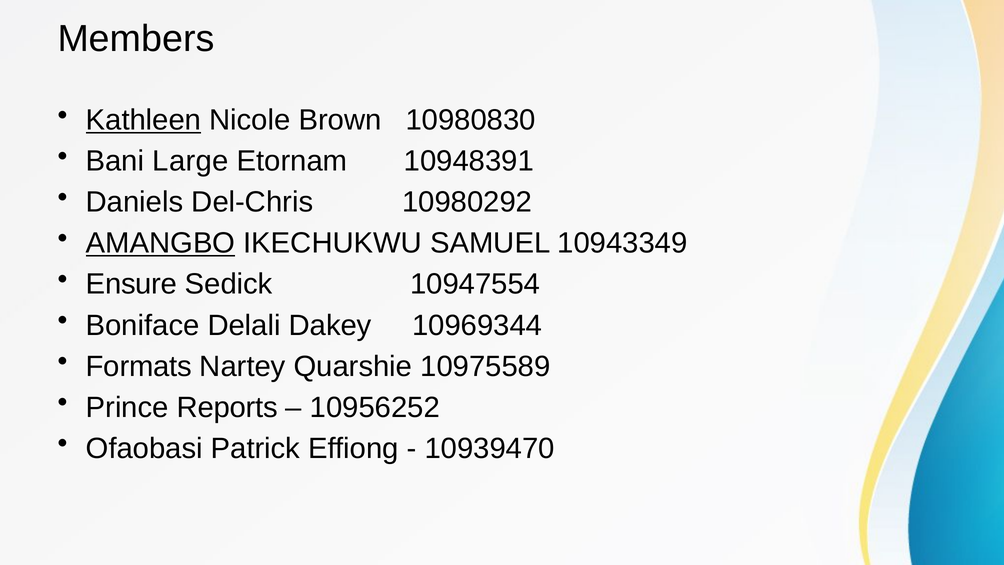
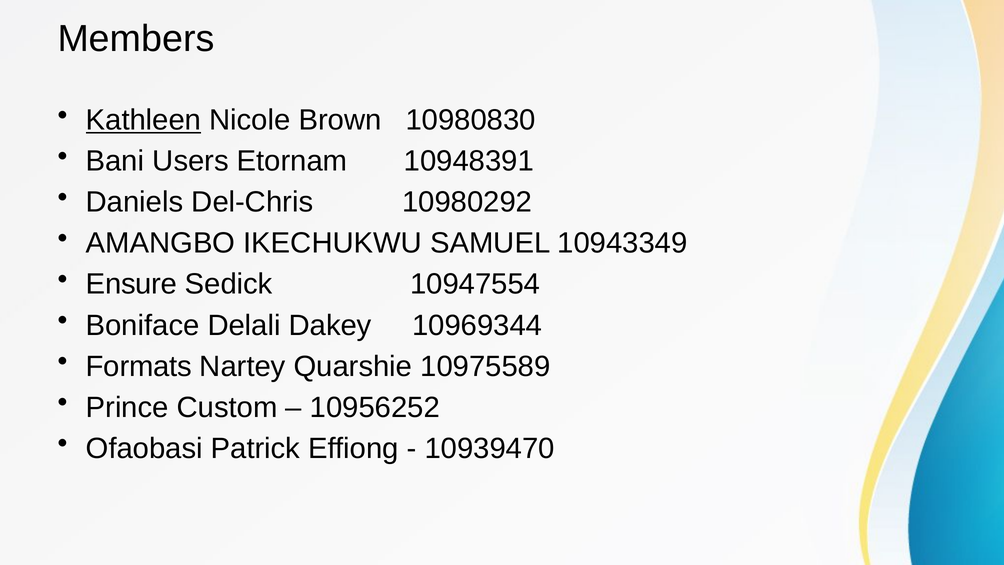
Large: Large -> Users
AMANGBO underline: present -> none
Reports: Reports -> Custom
